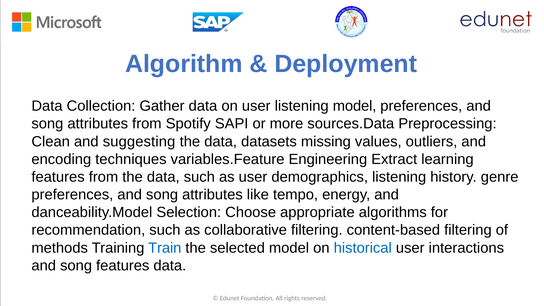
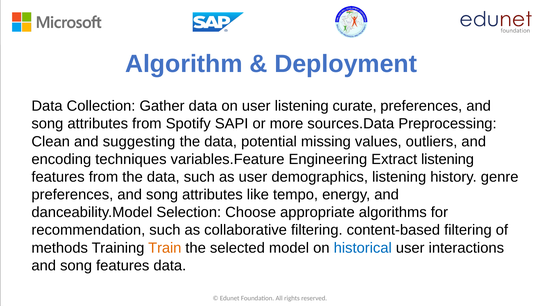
listening model: model -> curate
datasets: datasets -> potential
Extract learning: learning -> listening
Train colour: blue -> orange
